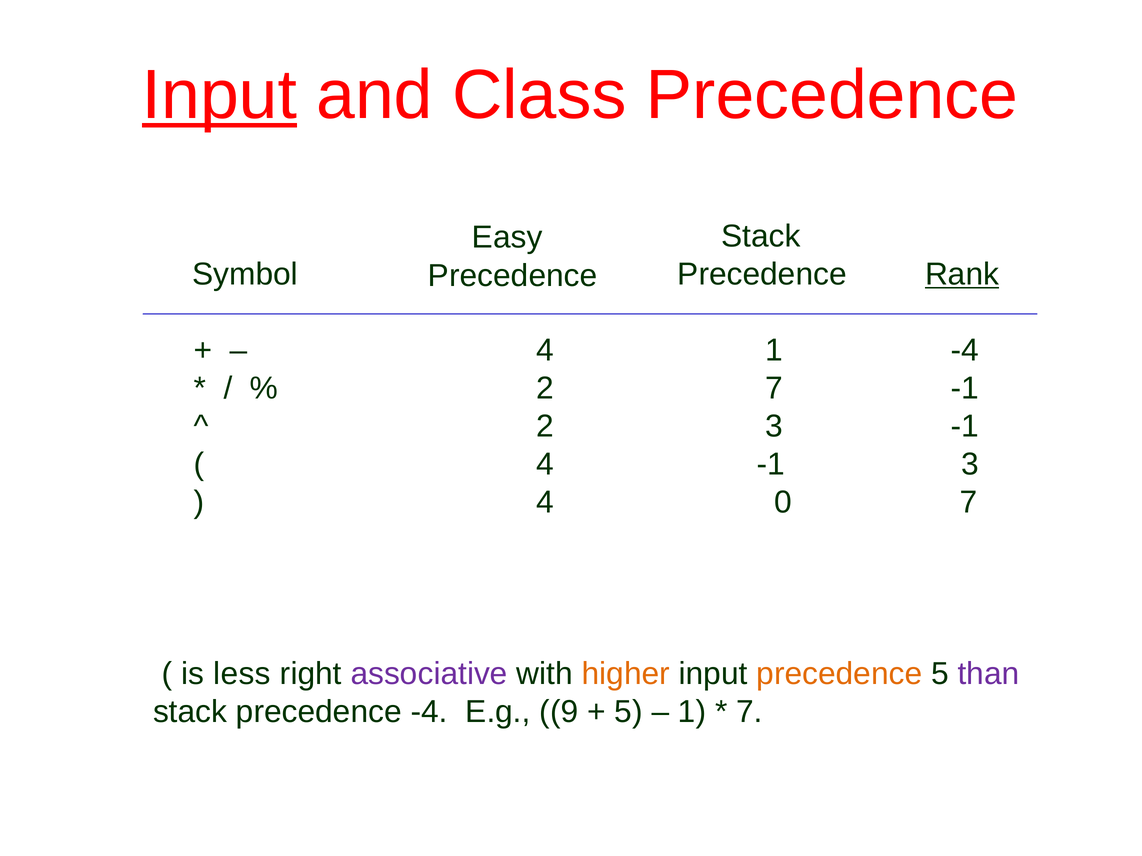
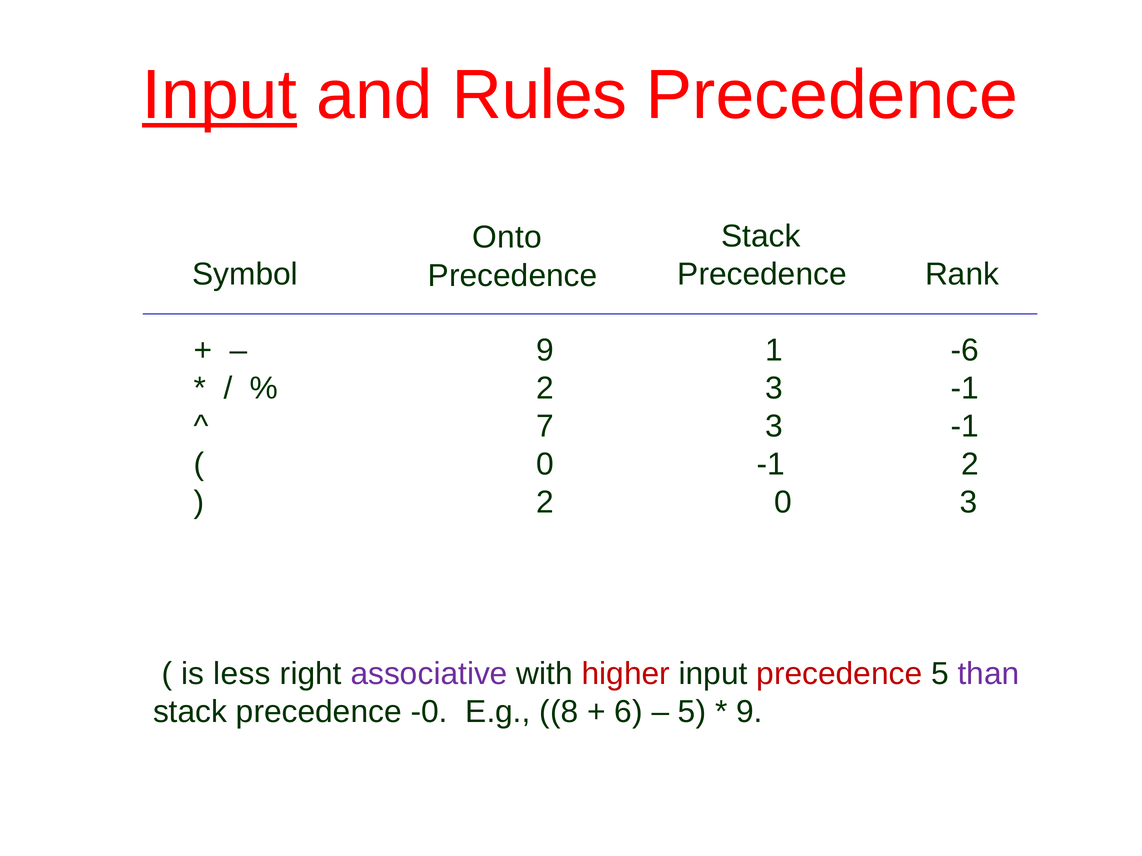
Class: Class -> Rules
Easy: Easy -> Onto
Rank underline: present -> none
4 at (545, 350): 4 -> 9
1 -4: -4 -> -6
2 7: 7 -> 3
2 at (545, 427): 2 -> 7
4 at (545, 465): 4 -> 0
-1 3: 3 -> 2
4 at (545, 503): 4 -> 2
0 7: 7 -> 3
higher colour: orange -> red
precedence at (839, 674) colour: orange -> red
precedence -4: -4 -> -0
9: 9 -> 8
5 at (629, 712): 5 -> 6
1 at (692, 712): 1 -> 5
7 at (749, 712): 7 -> 9
